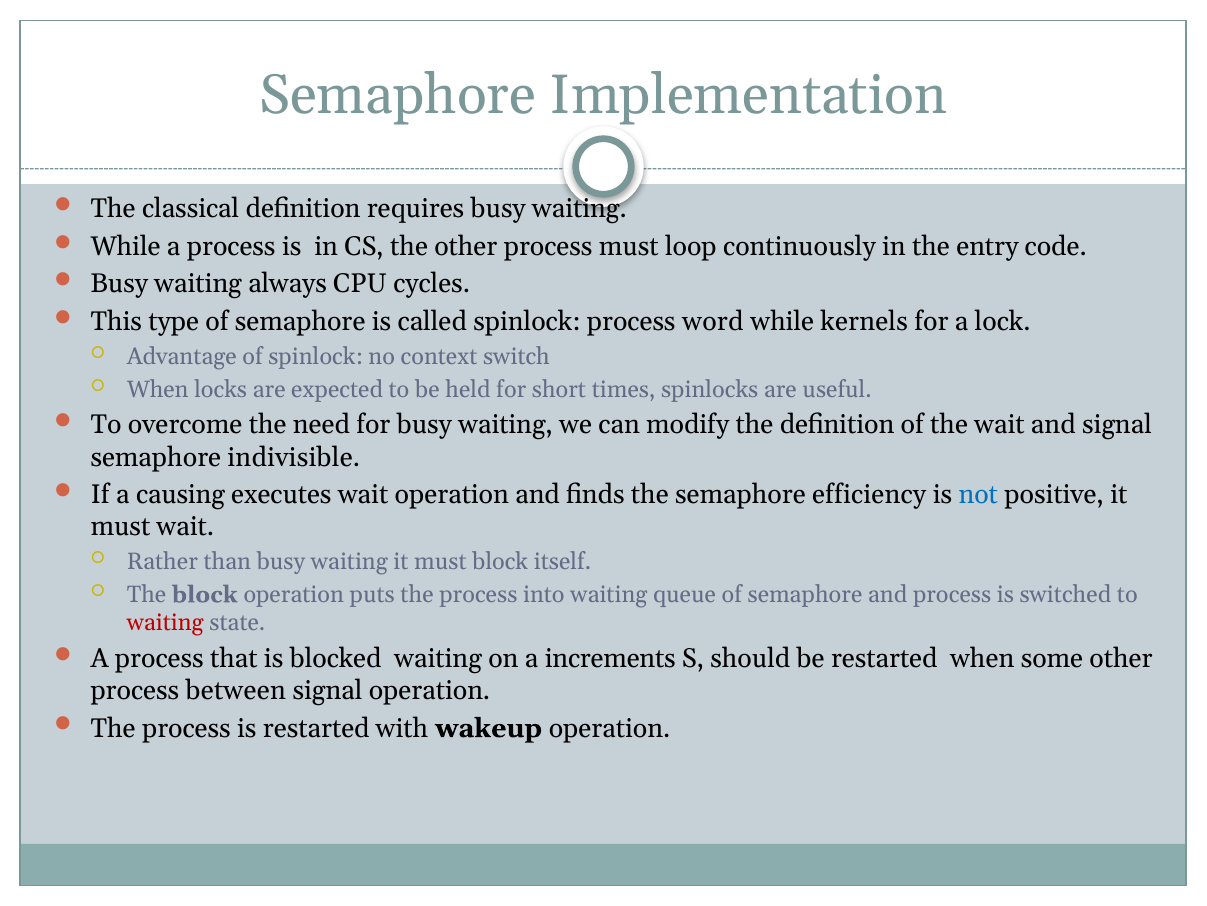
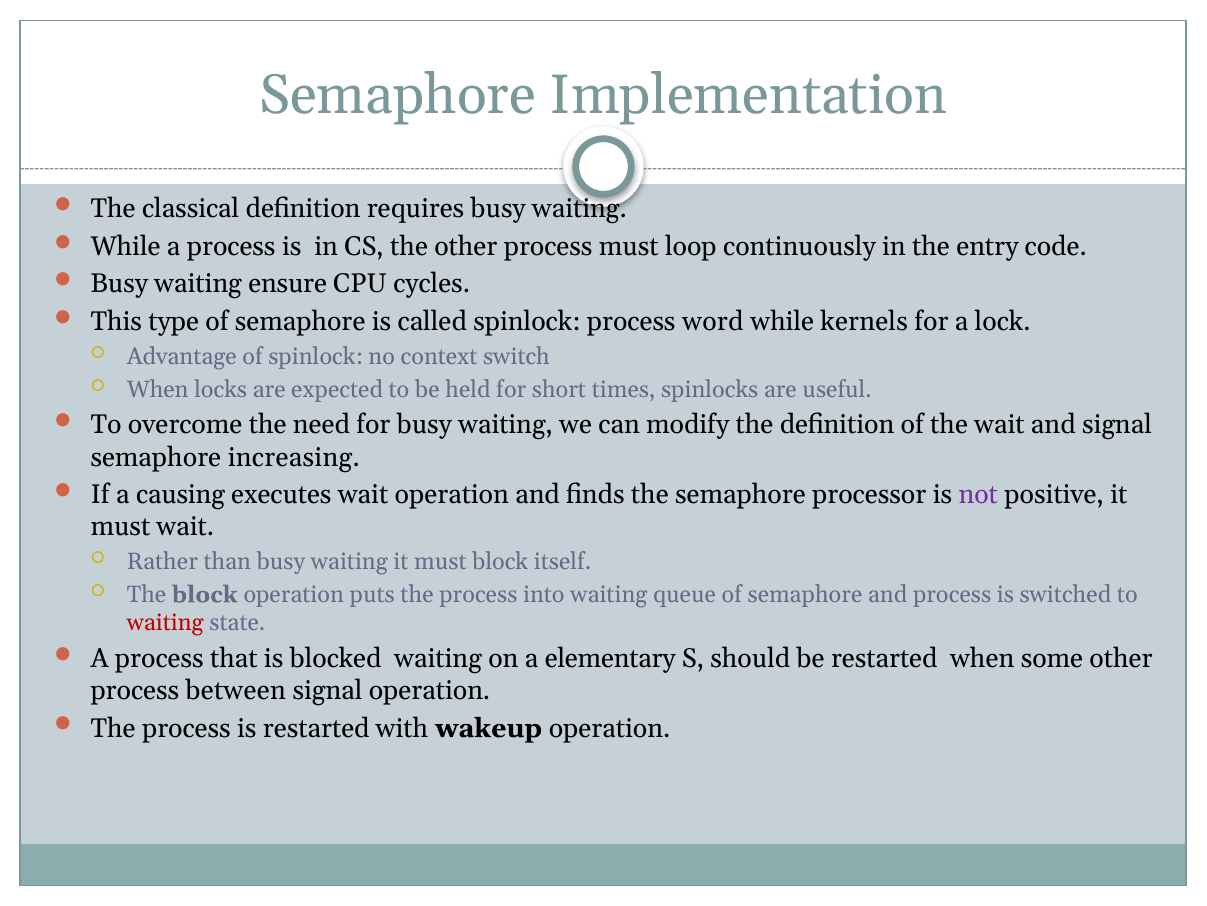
always: always -> ensure
indivisible: indivisible -> increasing
efficiency: efficiency -> processor
not colour: blue -> purple
increments: increments -> elementary
